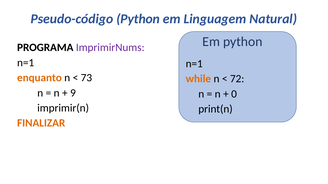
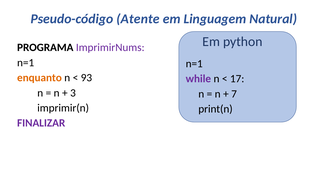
Pseudo-código Python: Python -> Atente
73: 73 -> 93
while colour: orange -> purple
72: 72 -> 17
9: 9 -> 3
0: 0 -> 7
FINALIZAR colour: orange -> purple
